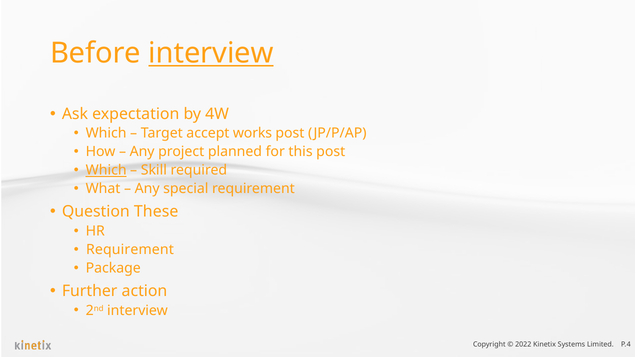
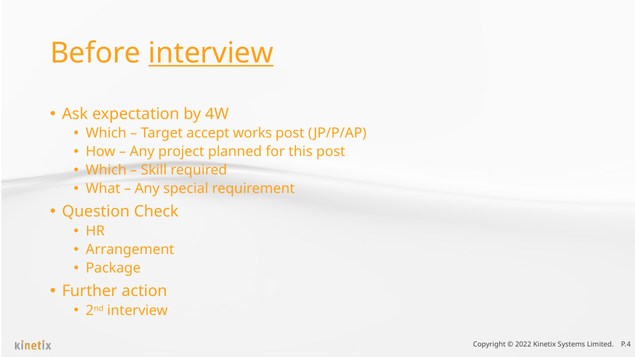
Which at (106, 170) underline: present -> none
These: These -> Check
Requirement at (130, 250): Requirement -> Arrangement
